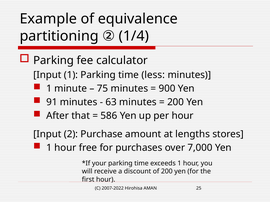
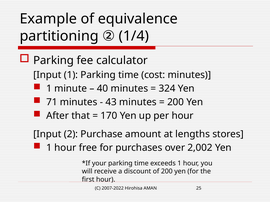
less: less -> cost
75: 75 -> 40
900: 900 -> 324
91: 91 -> 71
63: 63 -> 43
586: 586 -> 170
7,000: 7,000 -> 2,002
